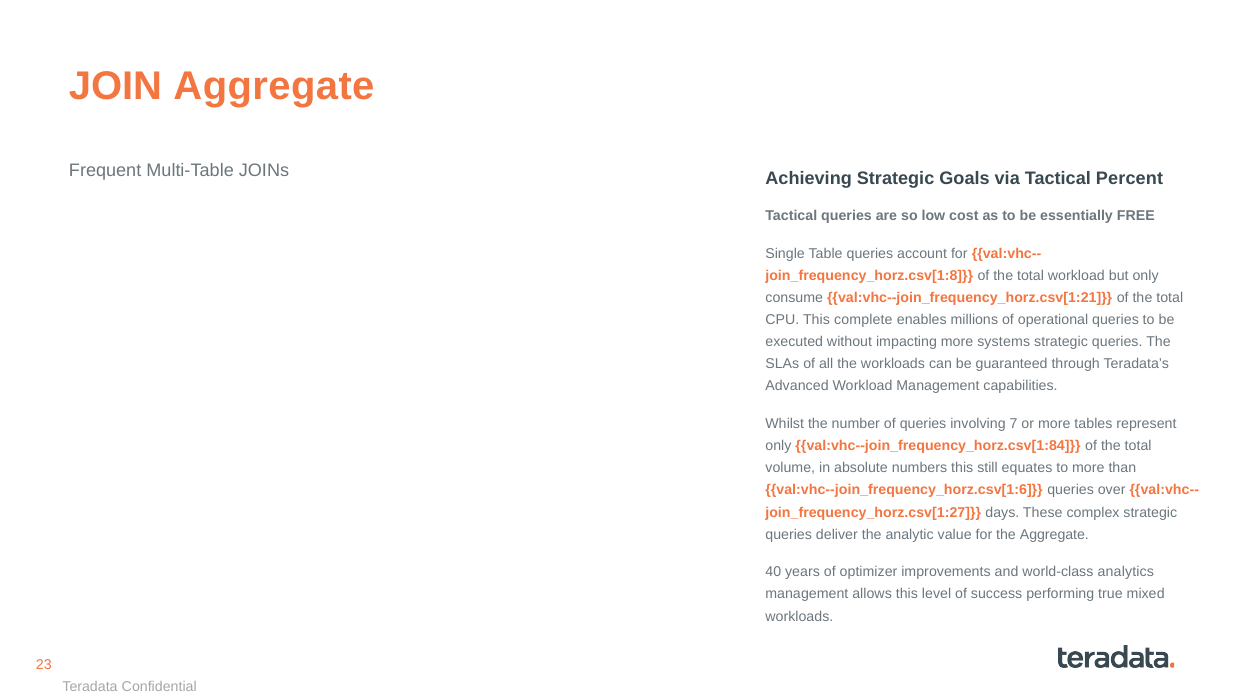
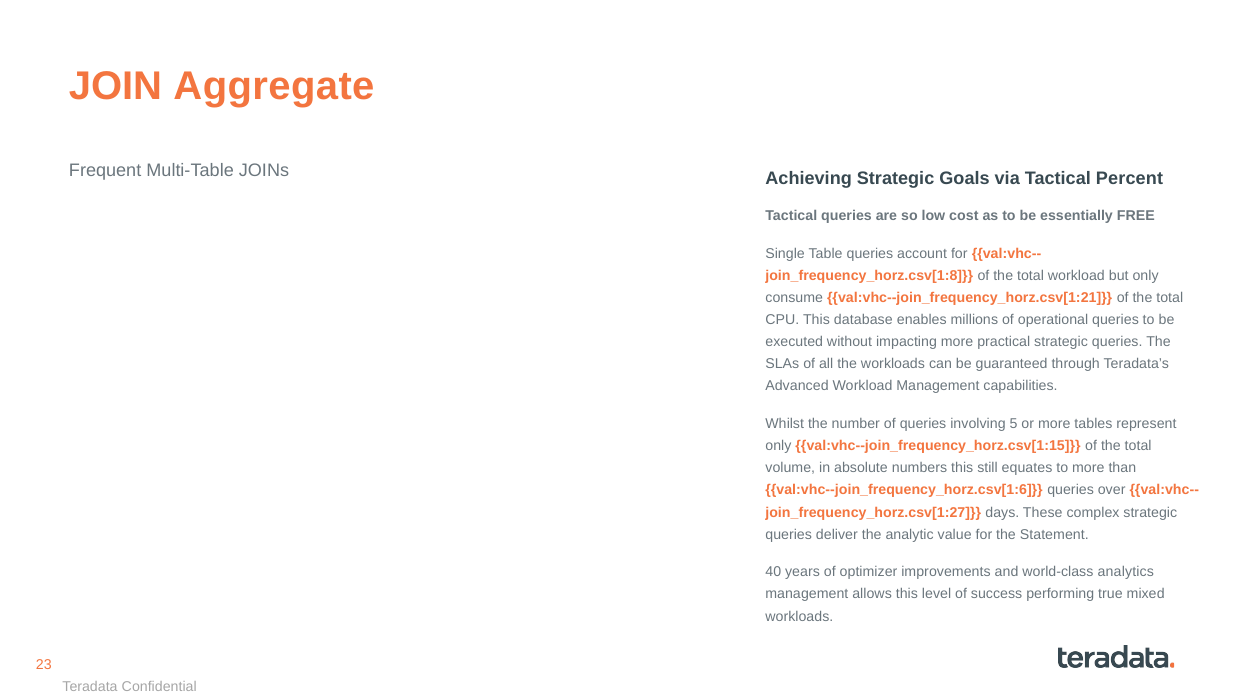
complete: complete -> database
systems: systems -> practical
7: 7 -> 5
val:vhc--join_frequency_horz.csv[1:84: val:vhc--join_frequency_horz.csv[1:84 -> val:vhc--join_frequency_horz.csv[1:15
the Aggregate: Aggregate -> Statement
